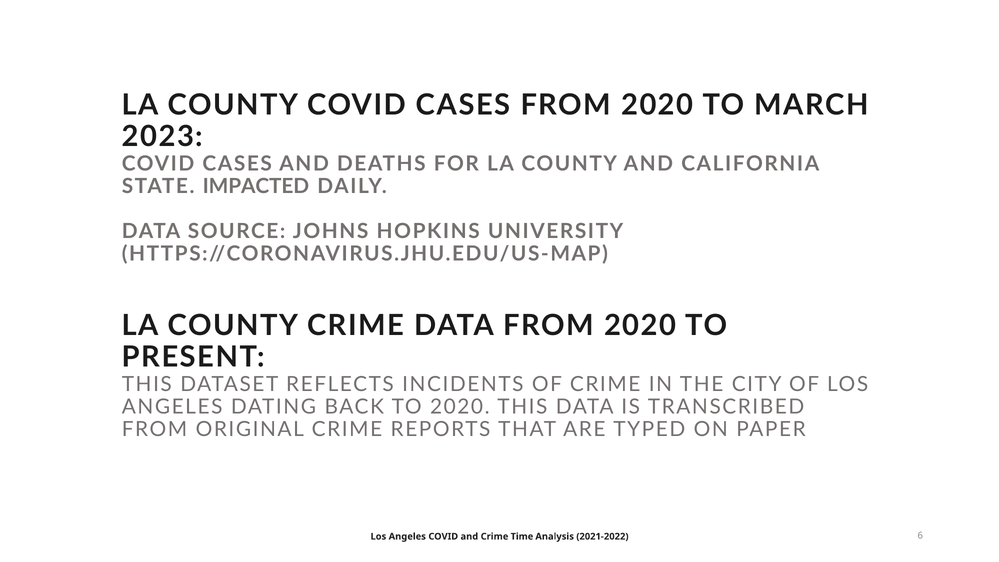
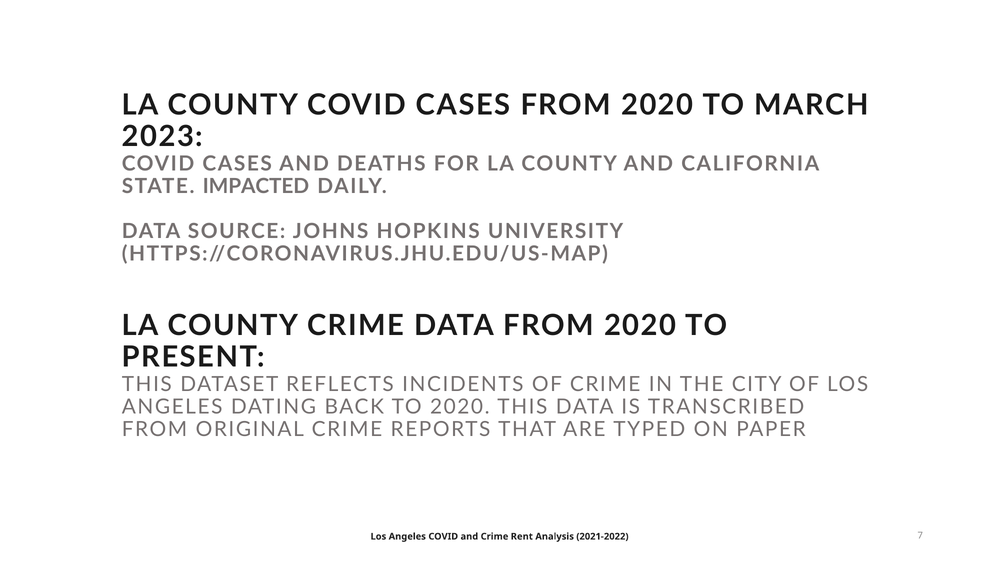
Time: Time -> Rent
6: 6 -> 7
